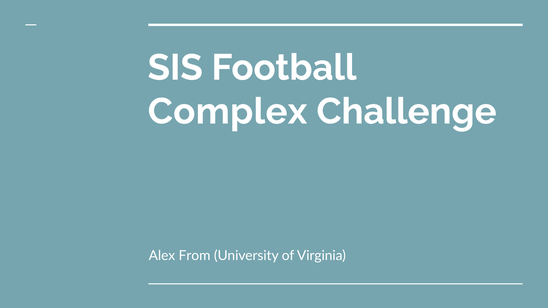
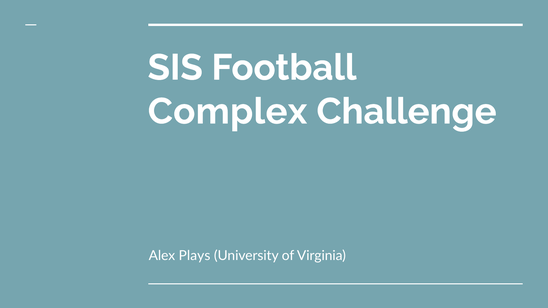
From: From -> Plays
